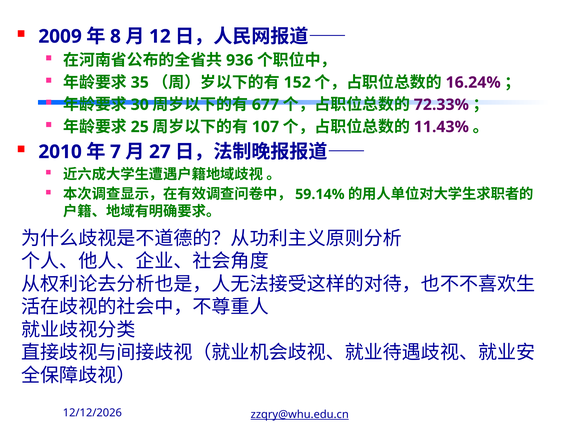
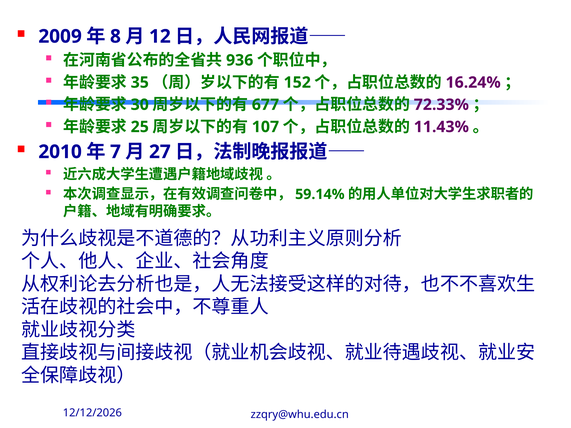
zzqry@whu.edu.cn underline: present -> none
